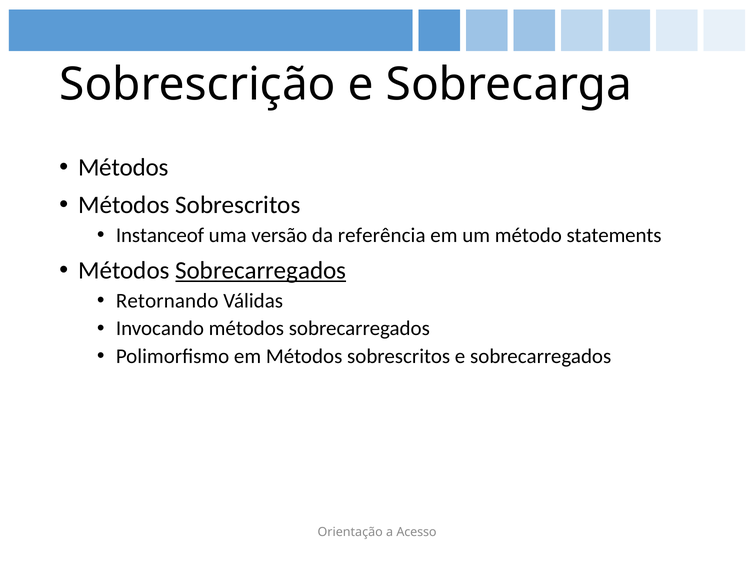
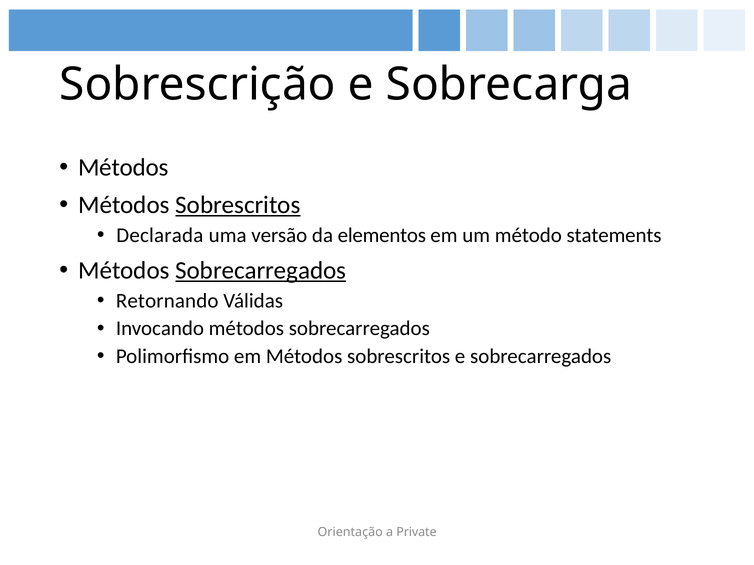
Sobrescritos at (238, 205) underline: none -> present
Instanceof: Instanceof -> Declarada
referência: referência -> elementos
Acesso: Acesso -> Private
